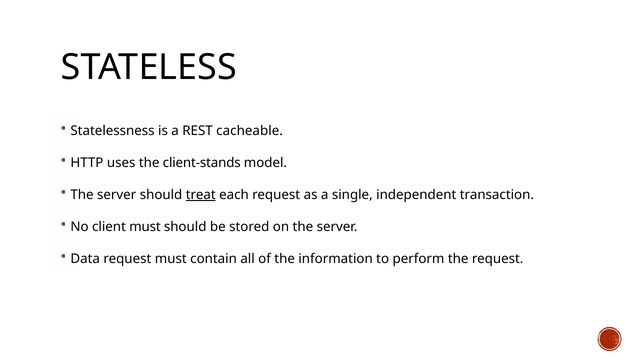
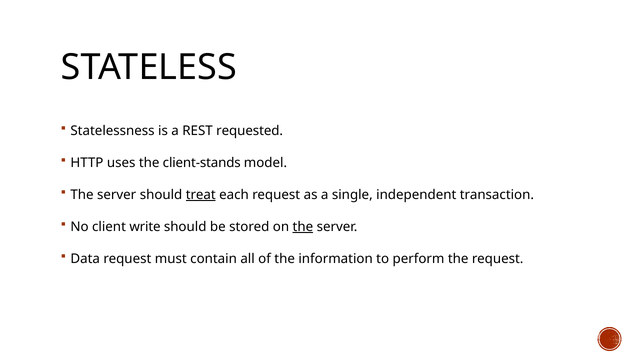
cacheable: cacheable -> requested
client must: must -> write
the at (303, 226) underline: none -> present
